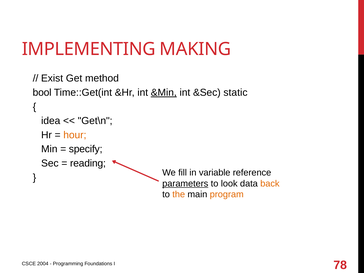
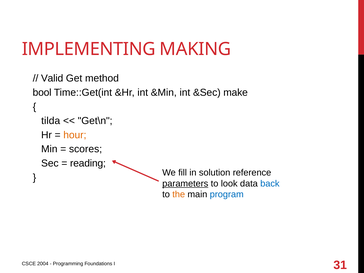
Exist: Exist -> Valid
&Min underline: present -> none
static: static -> make
idea: idea -> tilda
specify: specify -> scores
variable: variable -> solution
back colour: orange -> blue
program colour: orange -> blue
78: 78 -> 31
